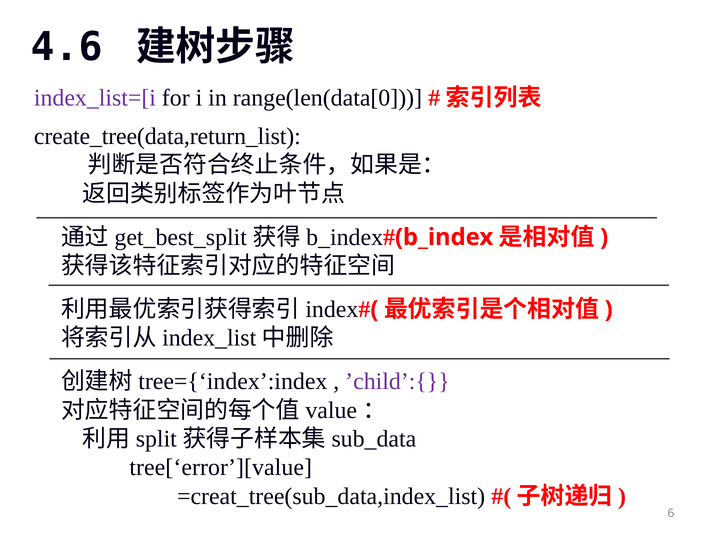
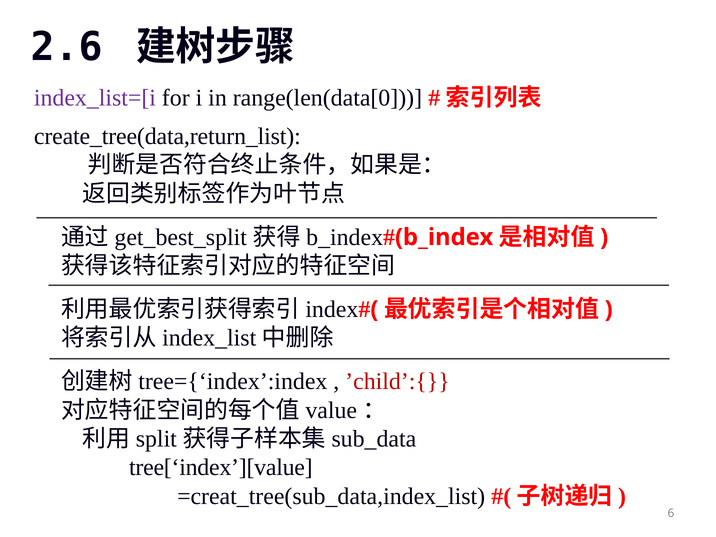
4.6: 4.6 -> 2.6
’child’:{ colour: purple -> red
tree[‘error’][value: tree[‘error’][value -> tree[‘index’][value
